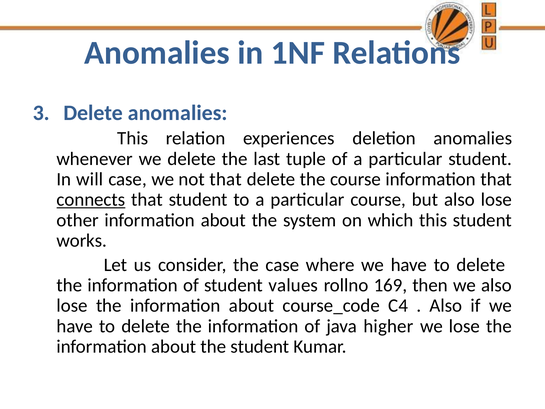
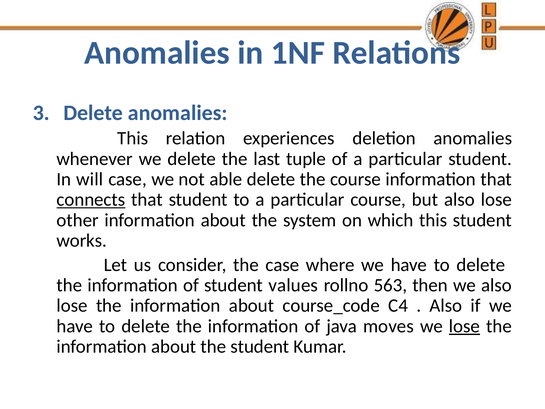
not that: that -> able
169: 169 -> 563
higher: higher -> moves
lose at (465, 326) underline: none -> present
